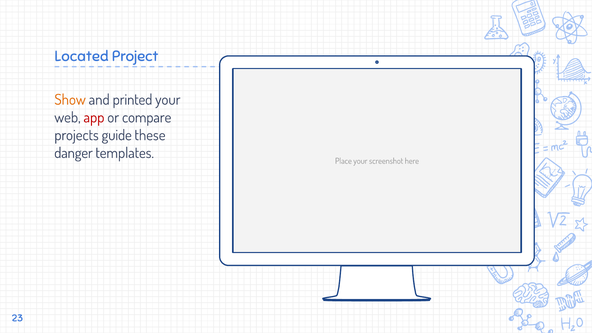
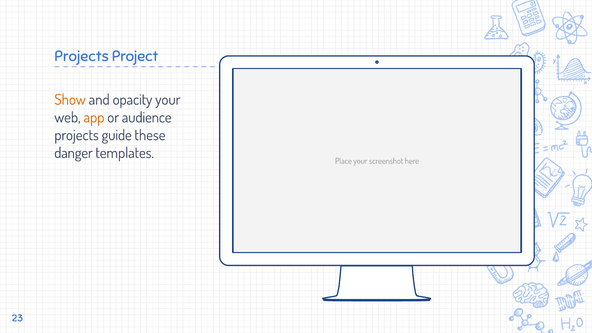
Located at (81, 56): Located -> Projects
printed: printed -> opacity
app colour: red -> orange
compare: compare -> audience
